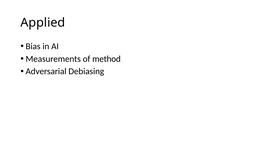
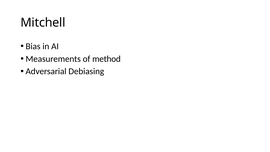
Applied: Applied -> Mitchell
